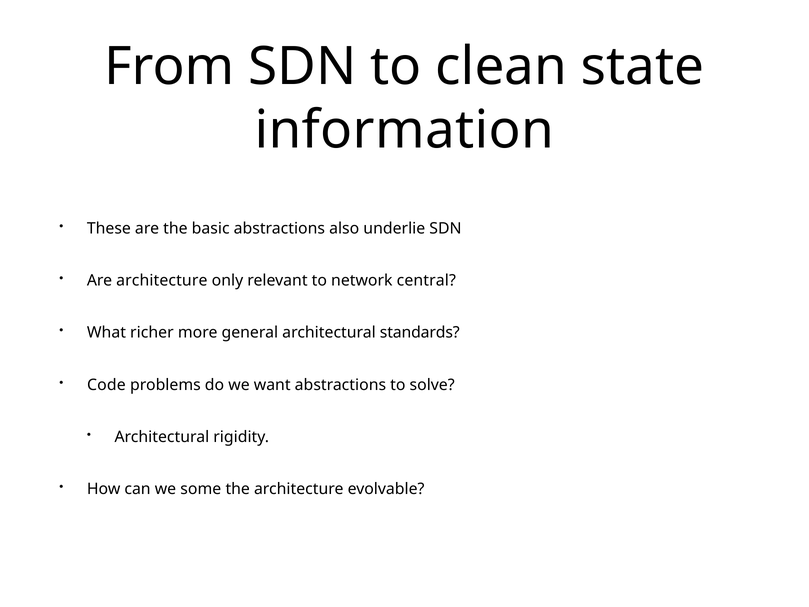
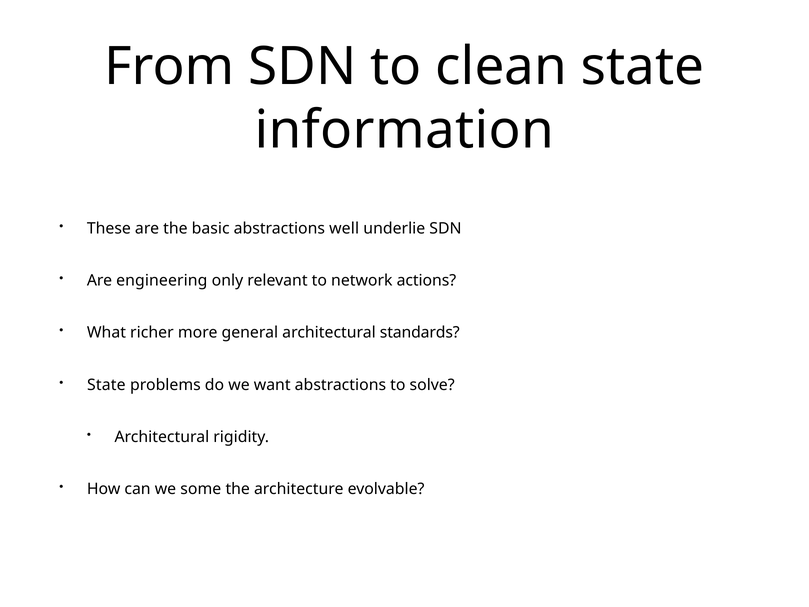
also: also -> well
Are architecture: architecture -> engineering
central: central -> actions
Code at (106, 385): Code -> State
